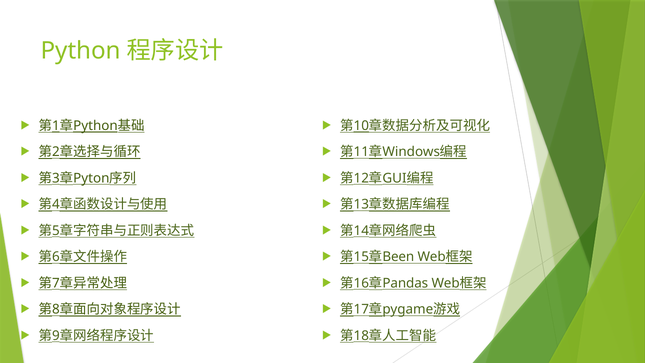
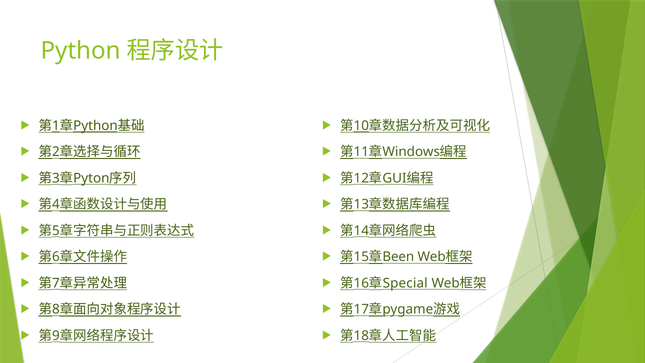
Pandas: Pandas -> Special
